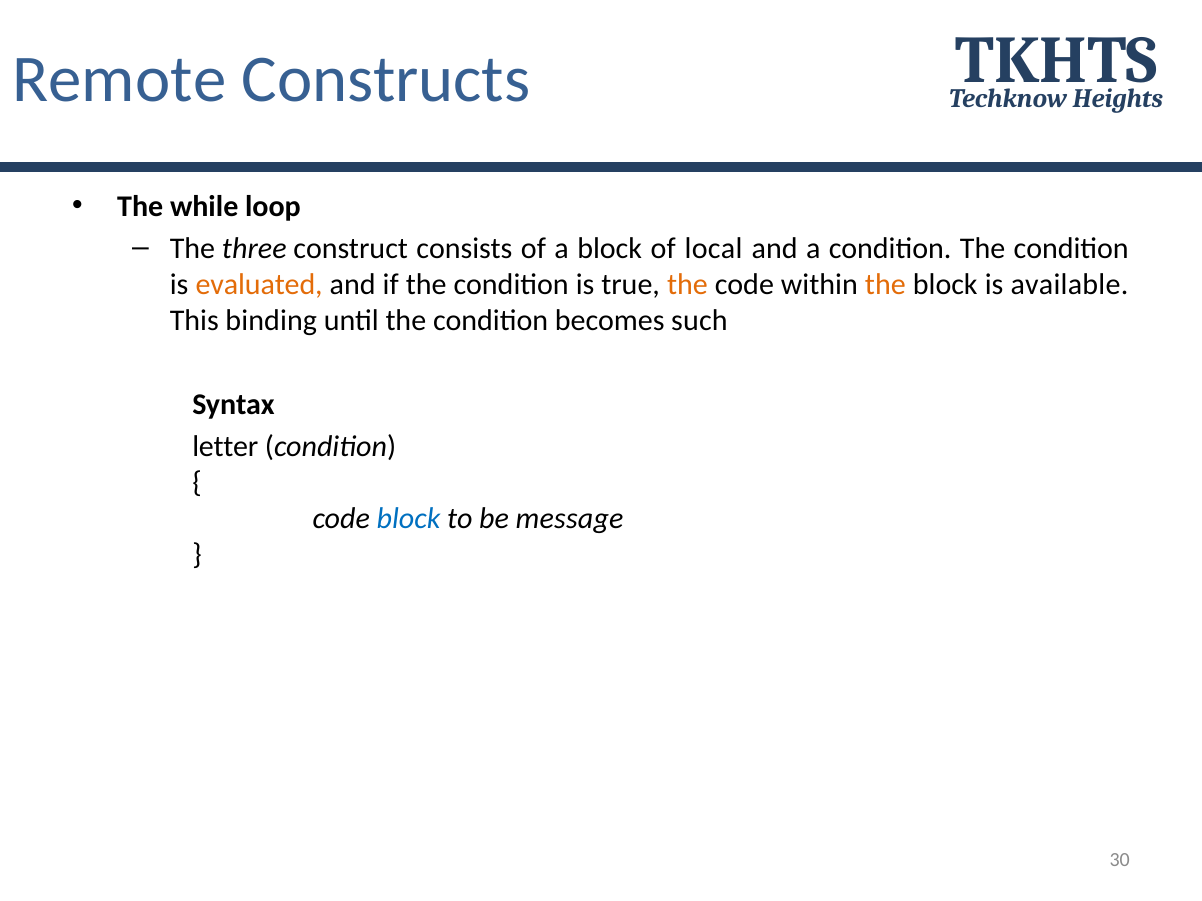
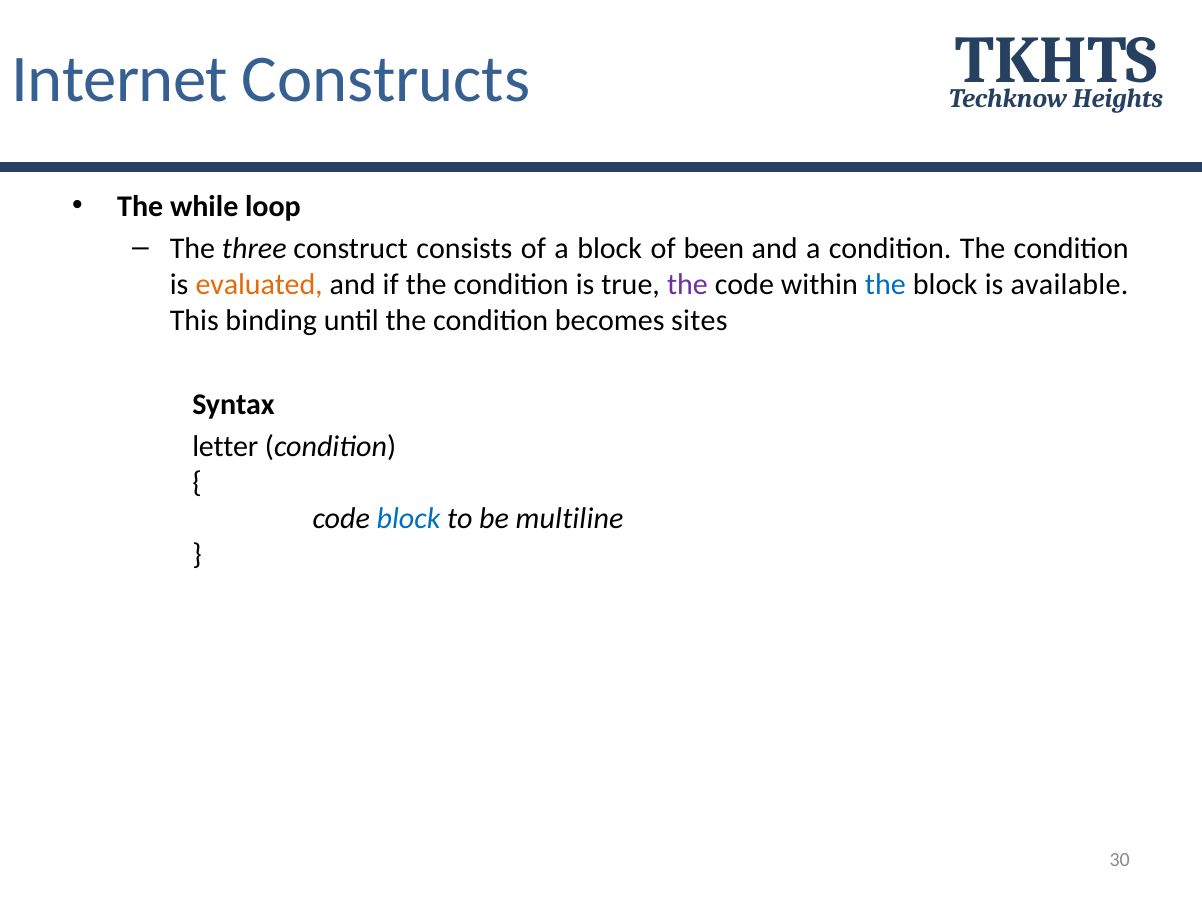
Remote: Remote -> Internet
local: local -> been
the at (687, 285) colour: orange -> purple
the at (885, 285) colour: orange -> blue
such: such -> sites
message: message -> multiline
